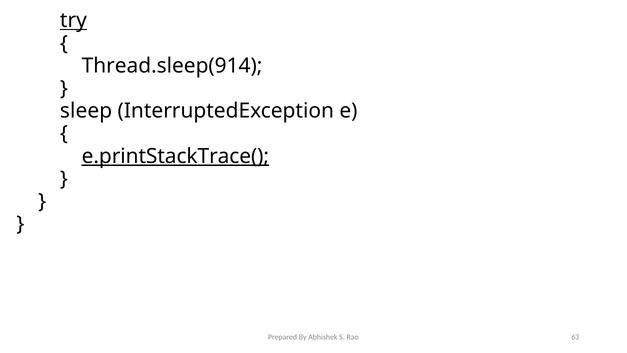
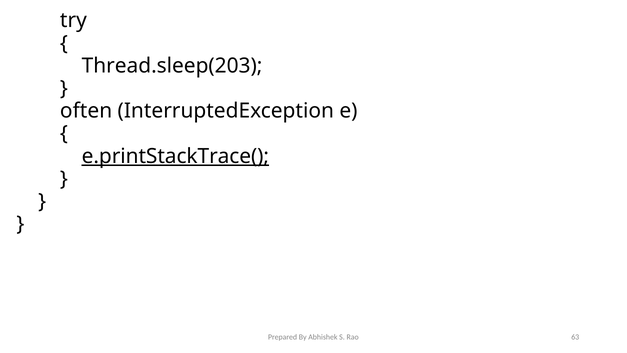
try underline: present -> none
Thread.sleep(914: Thread.sleep(914 -> Thread.sleep(203
sleep: sleep -> often
